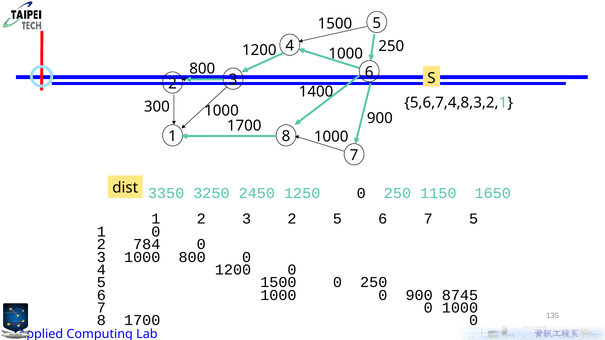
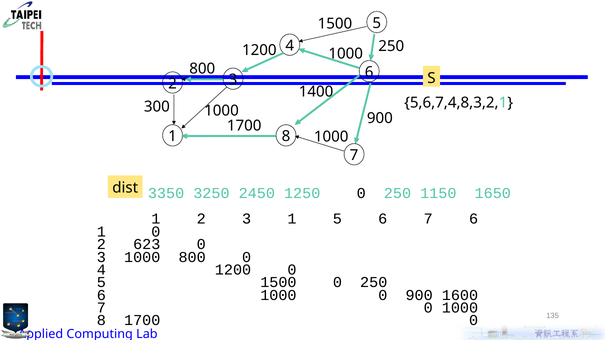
2 3 2: 2 -> 1
7 5: 5 -> 6
784: 784 -> 623
8745: 8745 -> 1600
